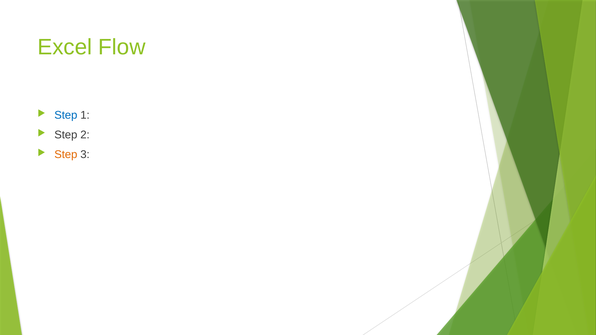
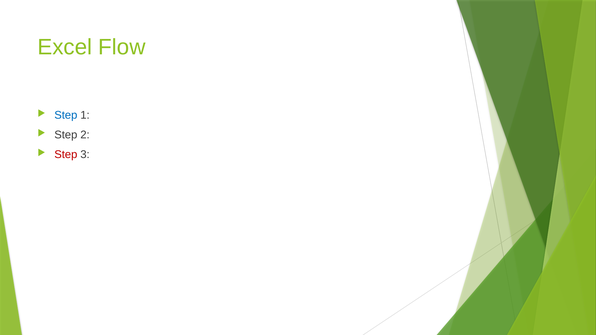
Step at (66, 155) colour: orange -> red
